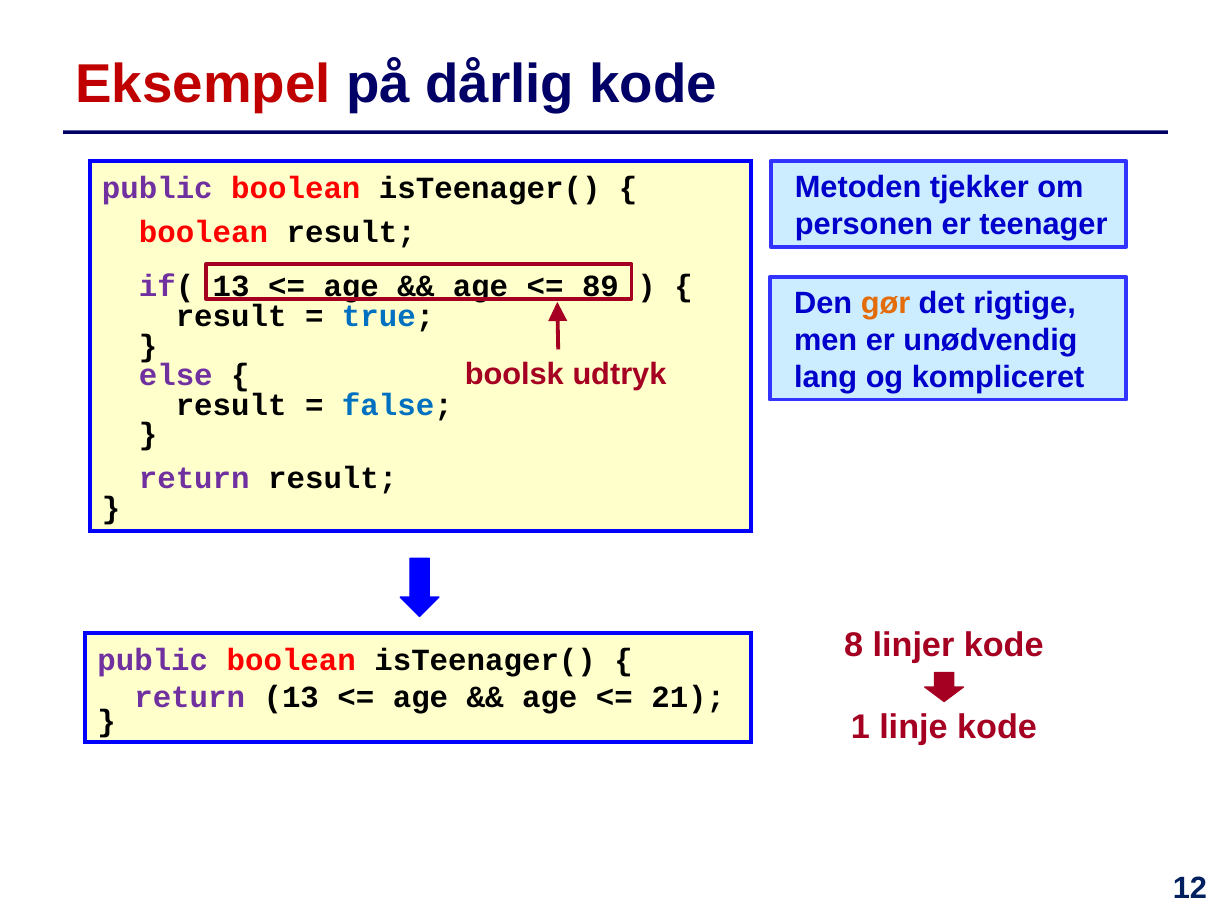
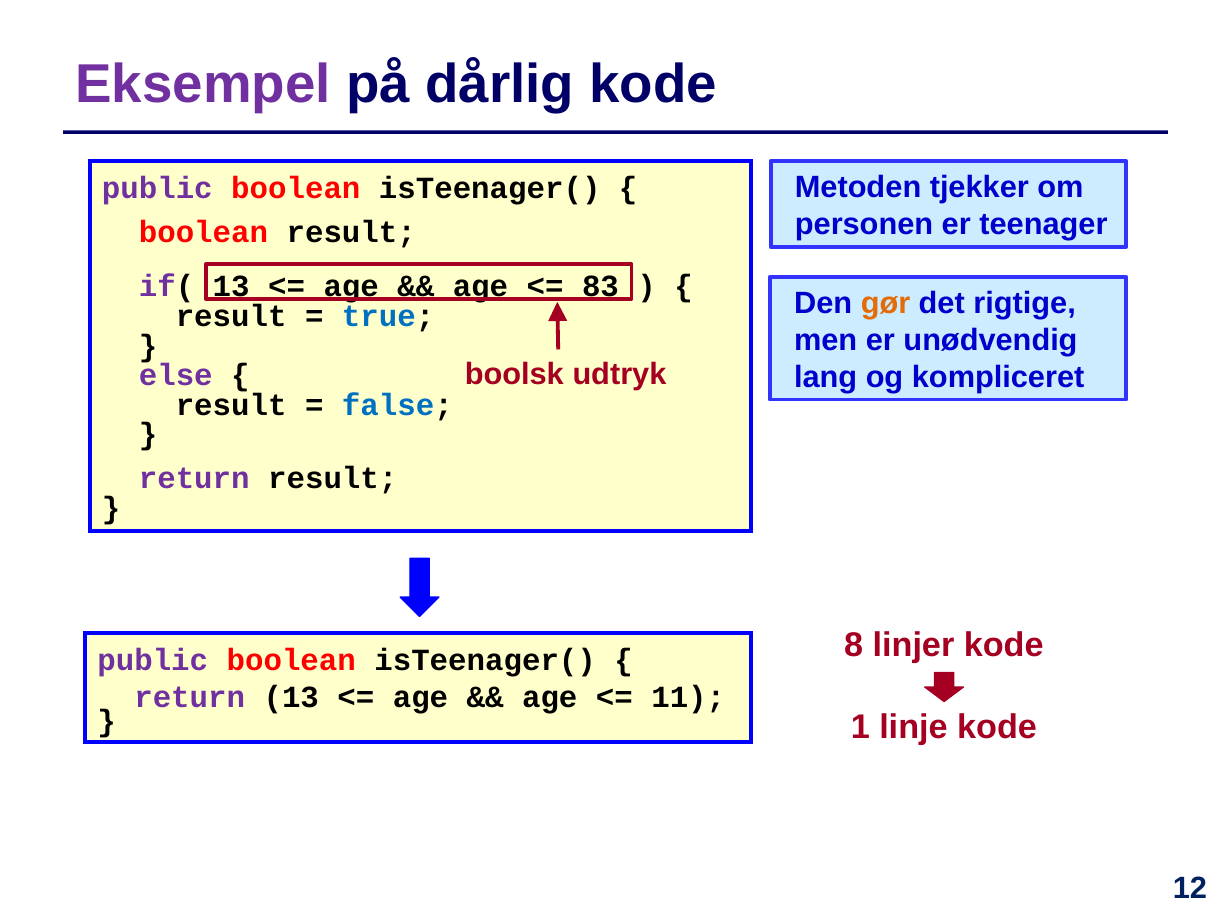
Eksempel colour: red -> purple
89: 89 -> 83
21: 21 -> 11
